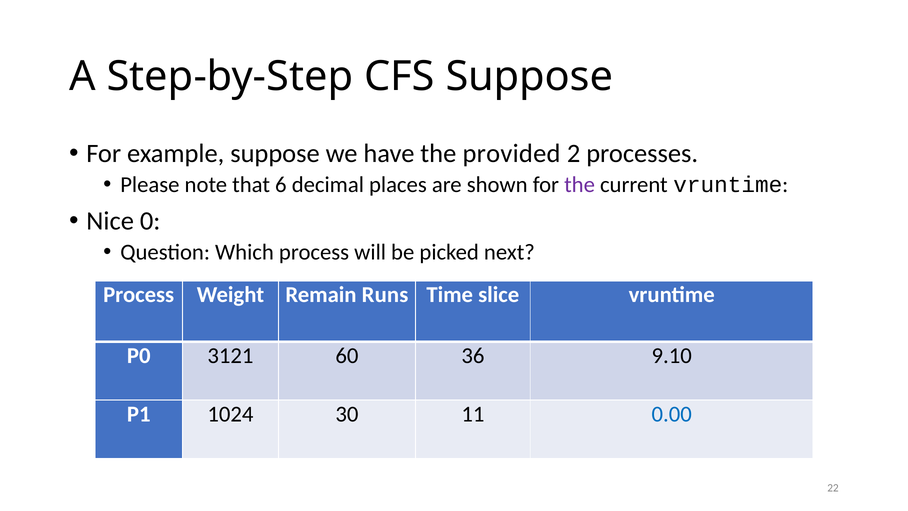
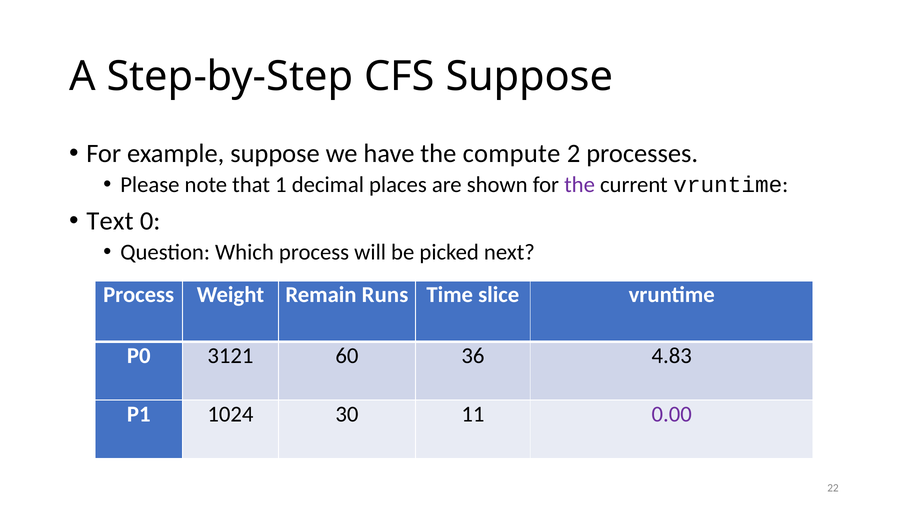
provided: provided -> compute
6: 6 -> 1
Nice: Nice -> Text
9.10: 9.10 -> 4.83
0.00 colour: blue -> purple
